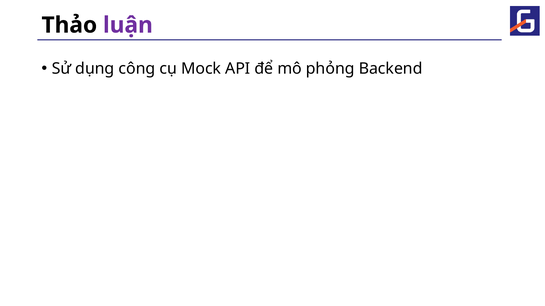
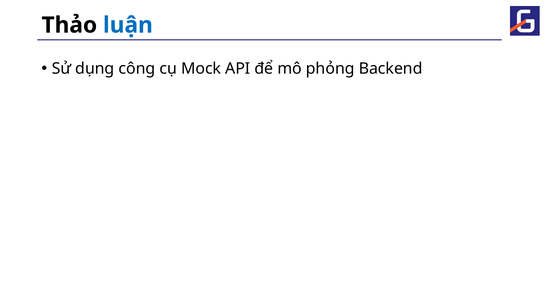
luận colour: purple -> blue
